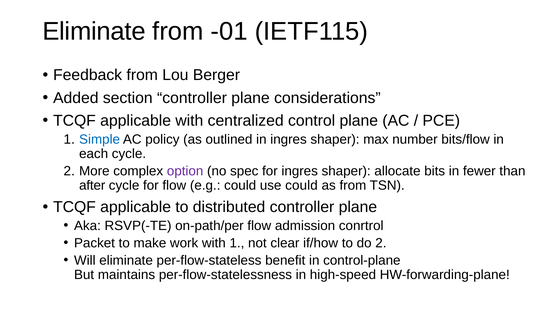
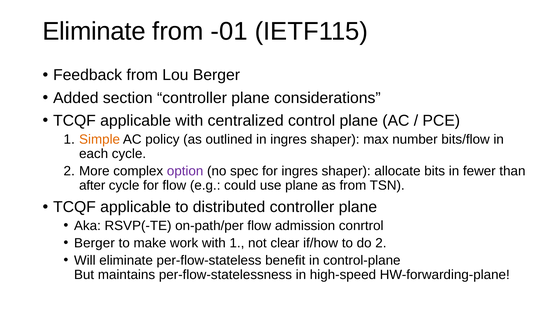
Simple colour: blue -> orange
use could: could -> plane
Packet at (95, 243): Packet -> Berger
